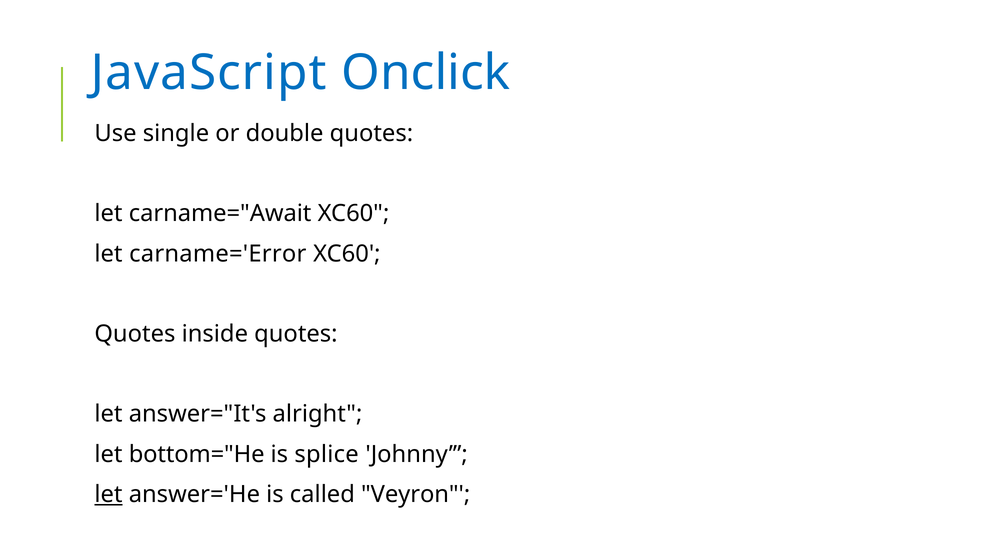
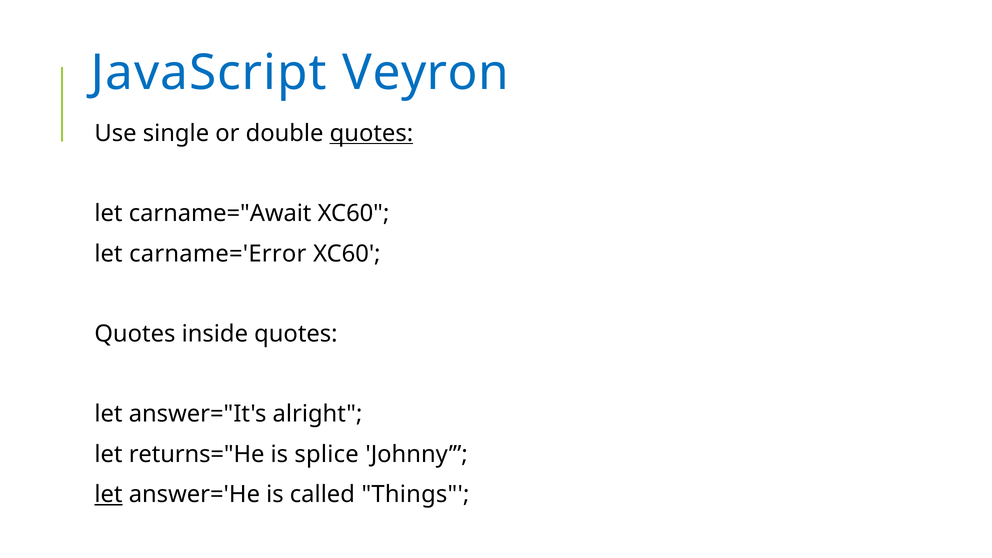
Onclick: Onclick -> Veyron
quotes at (371, 133) underline: none -> present
bottom="He: bottom="He -> returns="He
Veyron: Veyron -> Things
